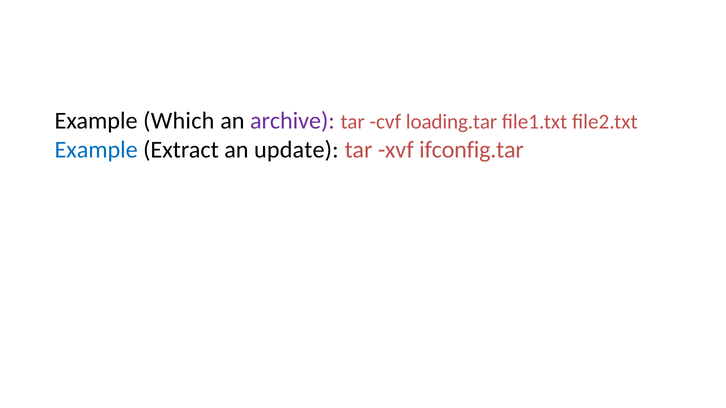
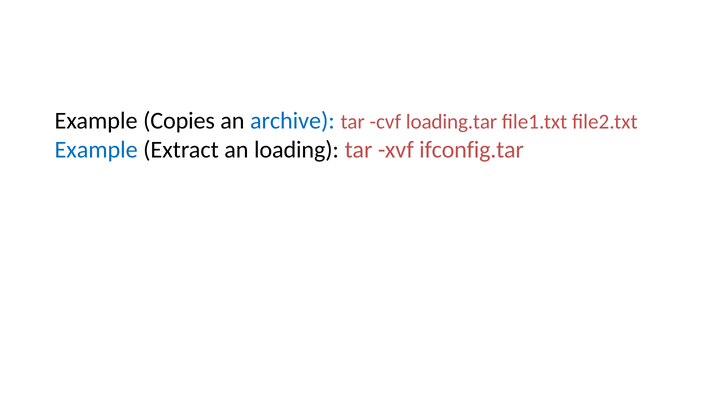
Which: Which -> Copies
archive colour: purple -> blue
update: update -> loading
